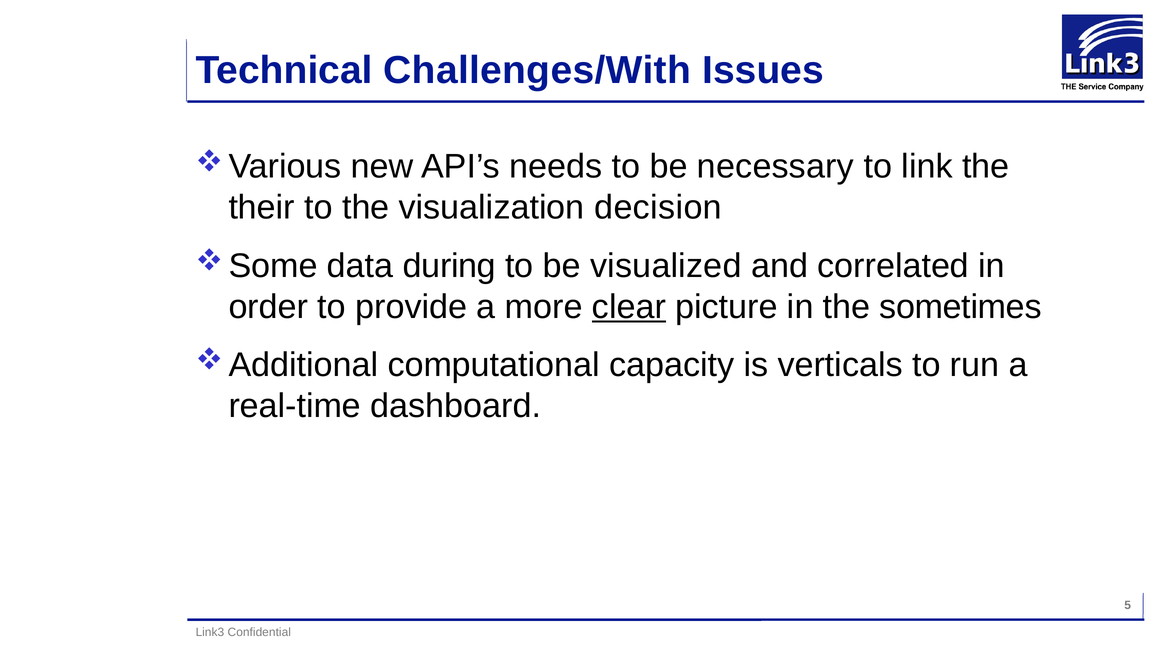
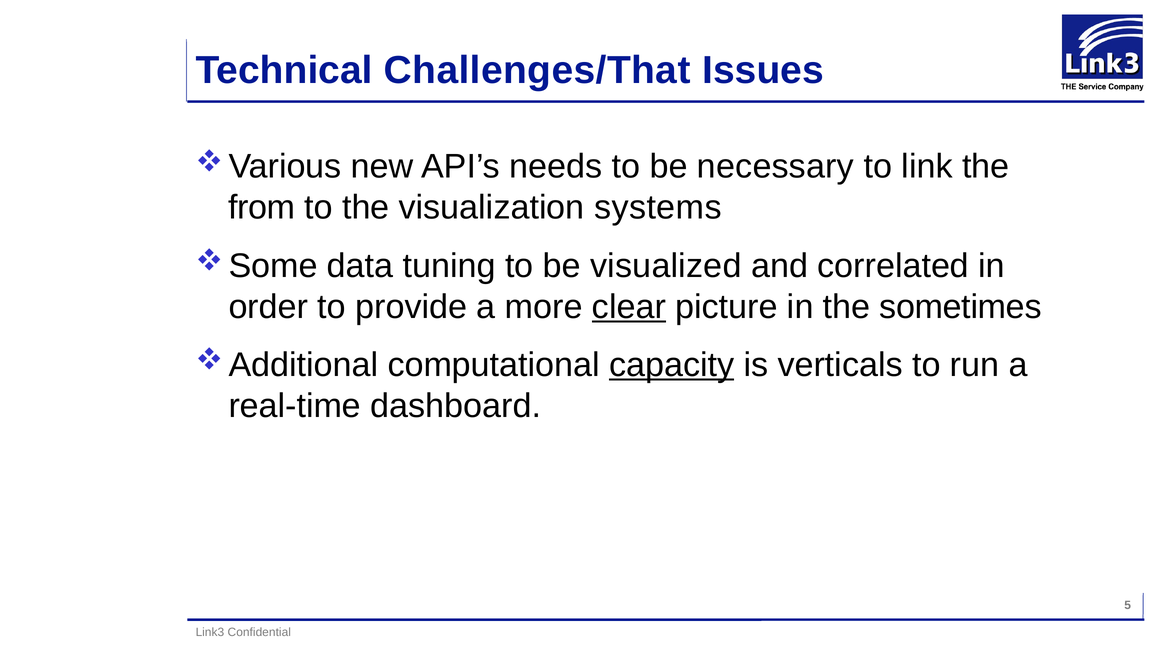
Challenges/With: Challenges/With -> Challenges/That
their: their -> from
decision: decision -> systems
during: during -> tuning
capacity underline: none -> present
